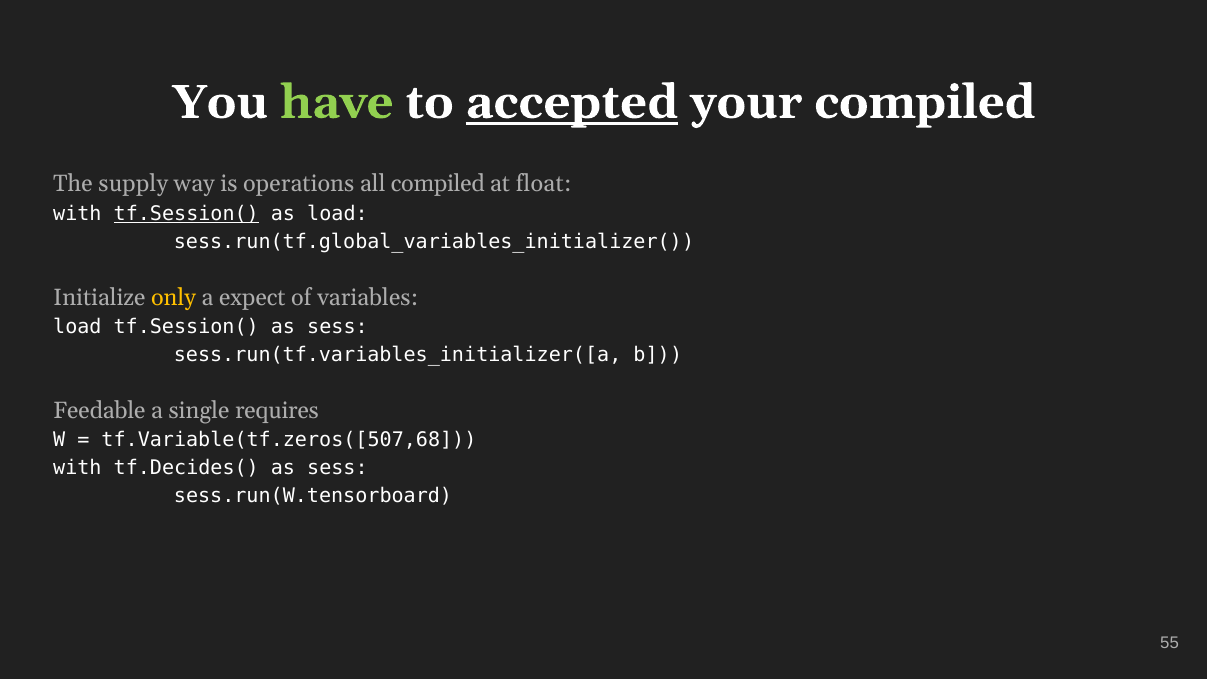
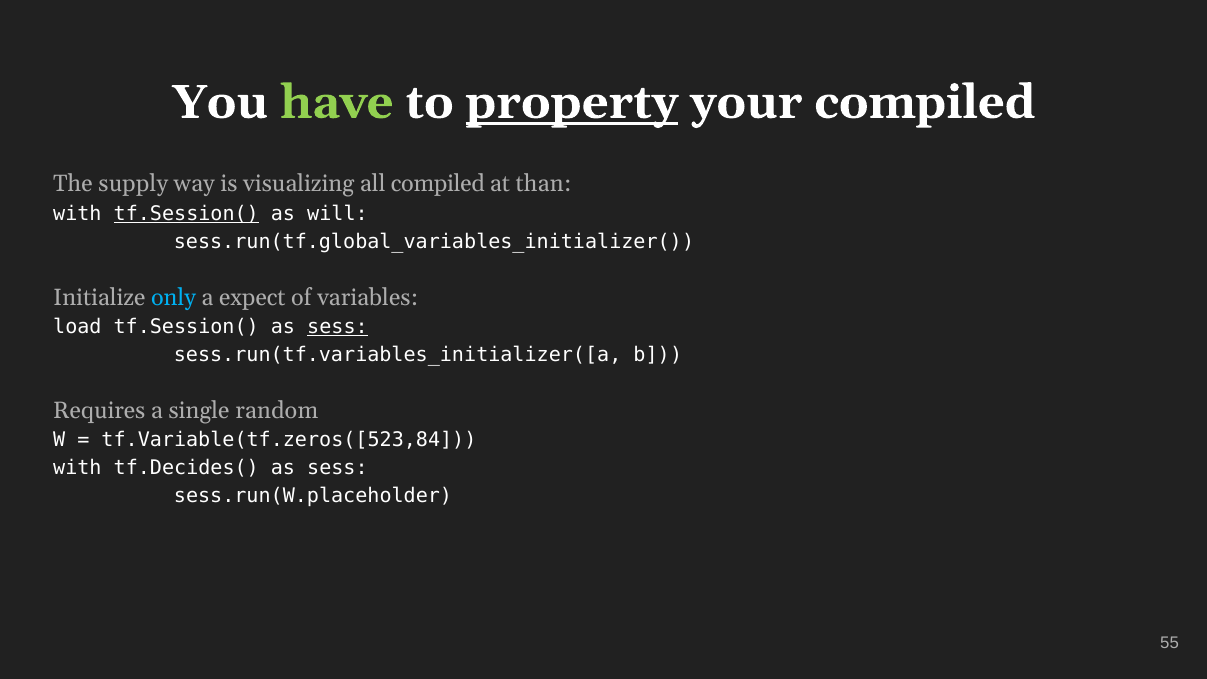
accepted: accepted -> property
operations: operations -> visualizing
float: float -> than
as load: load -> will
only colour: yellow -> light blue
sess at (337, 327) underline: none -> present
Feedable: Feedable -> Requires
requires: requires -> random
tf.Variable(tf.zeros([507,68: tf.Variable(tf.zeros([507,68 -> tf.Variable(tf.zeros([523,84
sess.run(W.tensorboard: sess.run(W.tensorboard -> sess.run(W.placeholder
